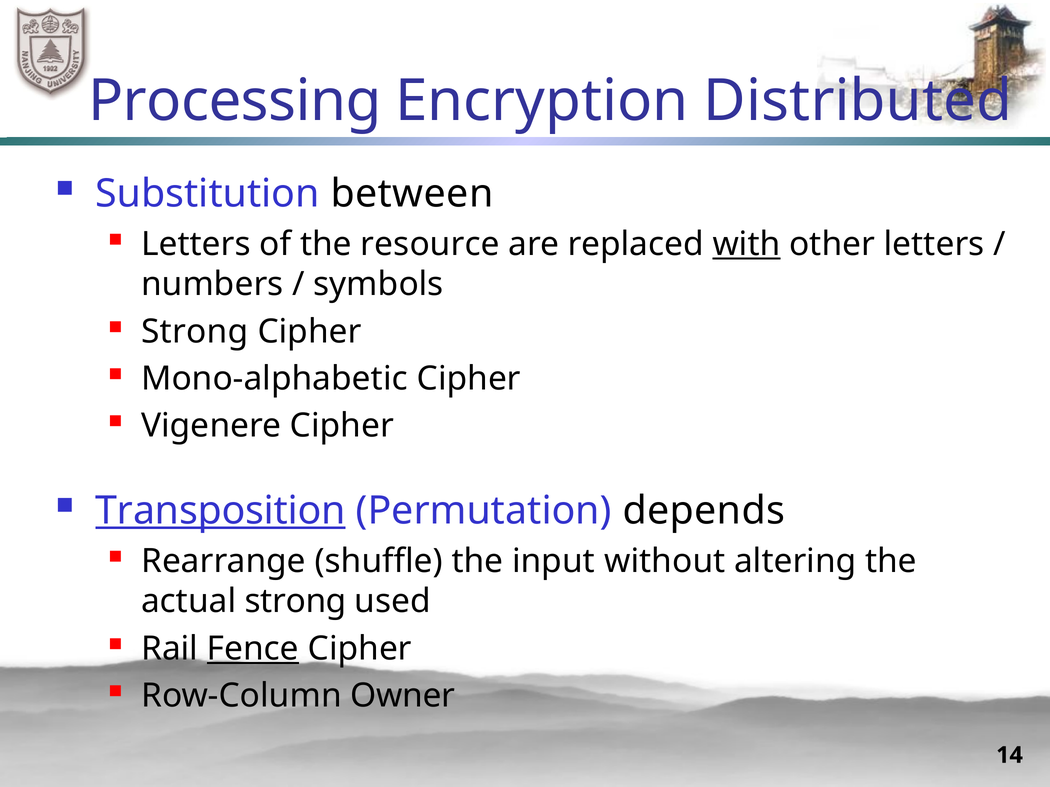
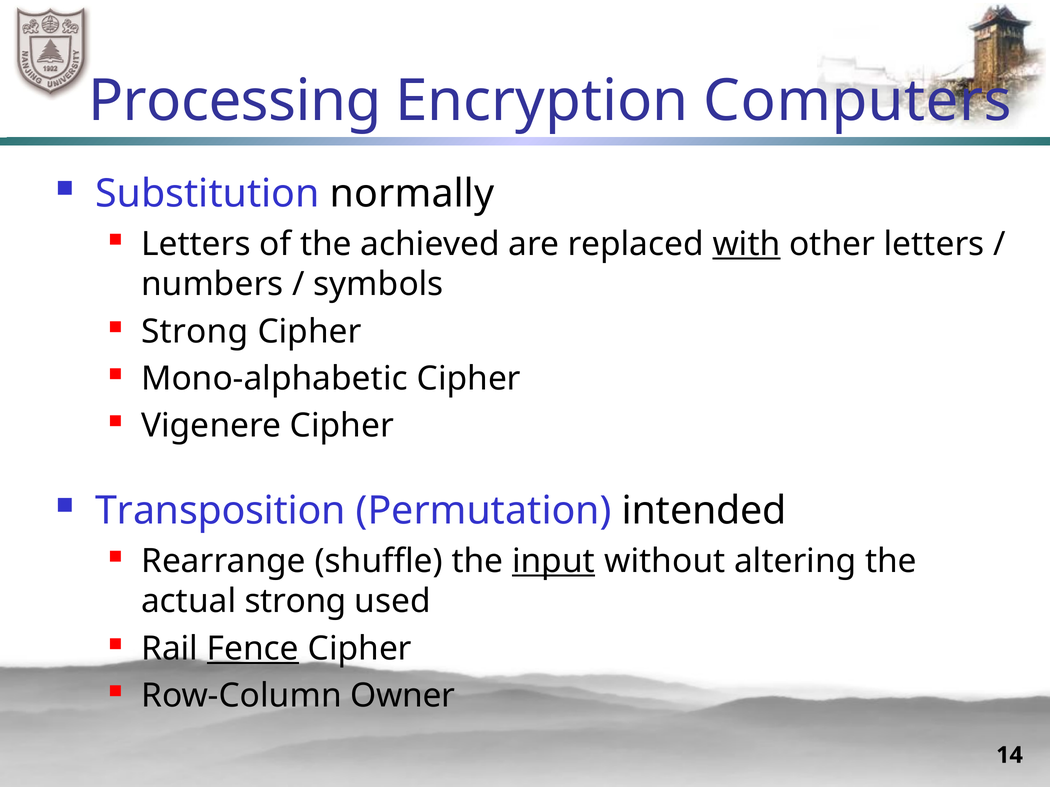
Distributed: Distributed -> Computers
between: between -> normally
resource: resource -> achieved
Transposition underline: present -> none
depends: depends -> intended
input underline: none -> present
